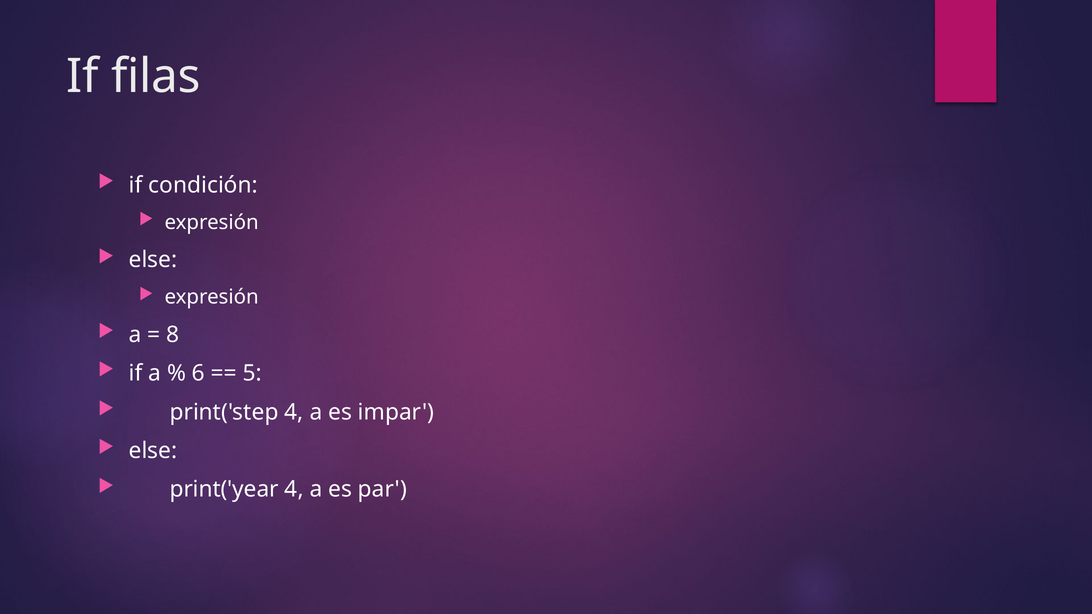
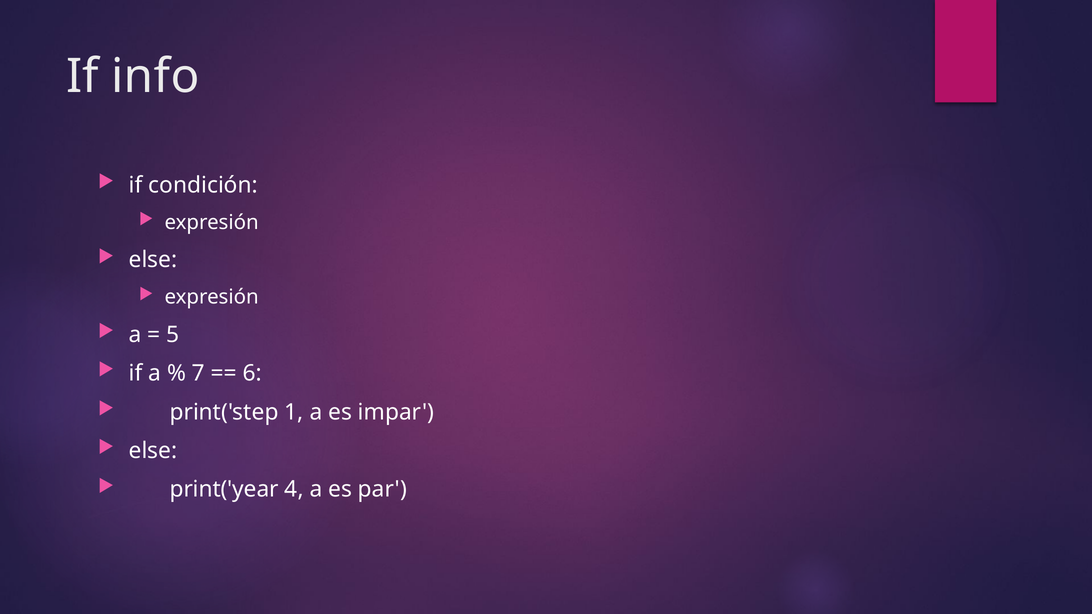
filas: filas -> info
8: 8 -> 5
6: 6 -> 7
5: 5 -> 6
print('step 4: 4 -> 1
